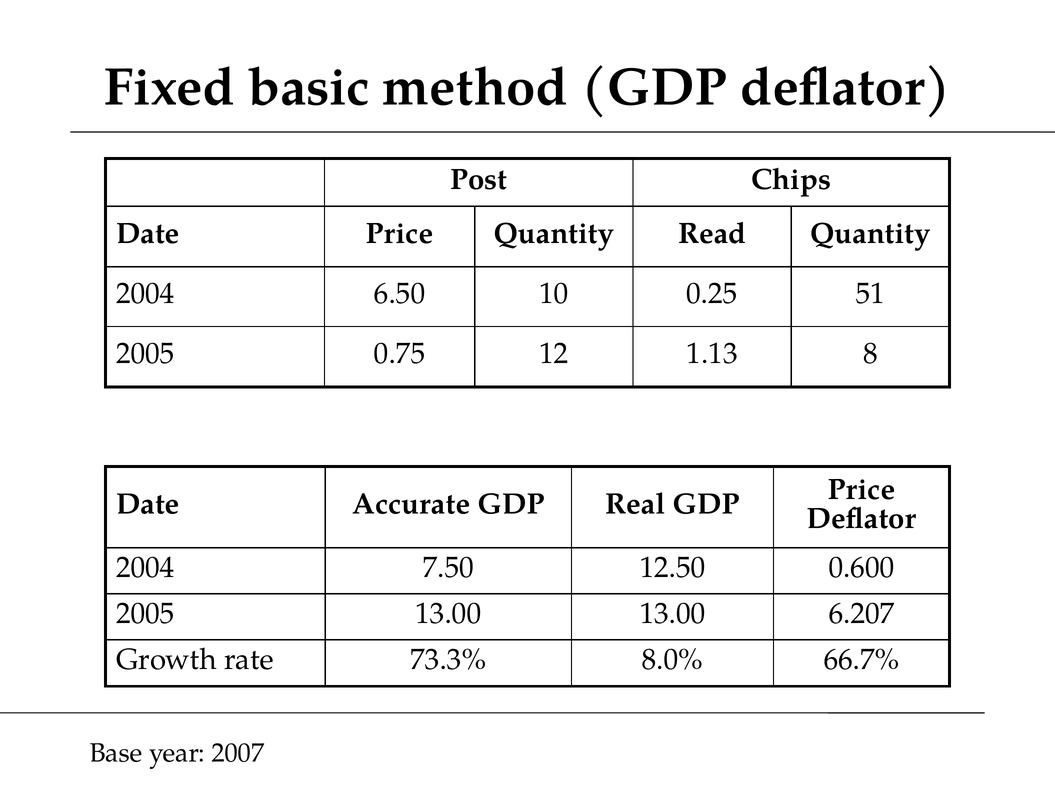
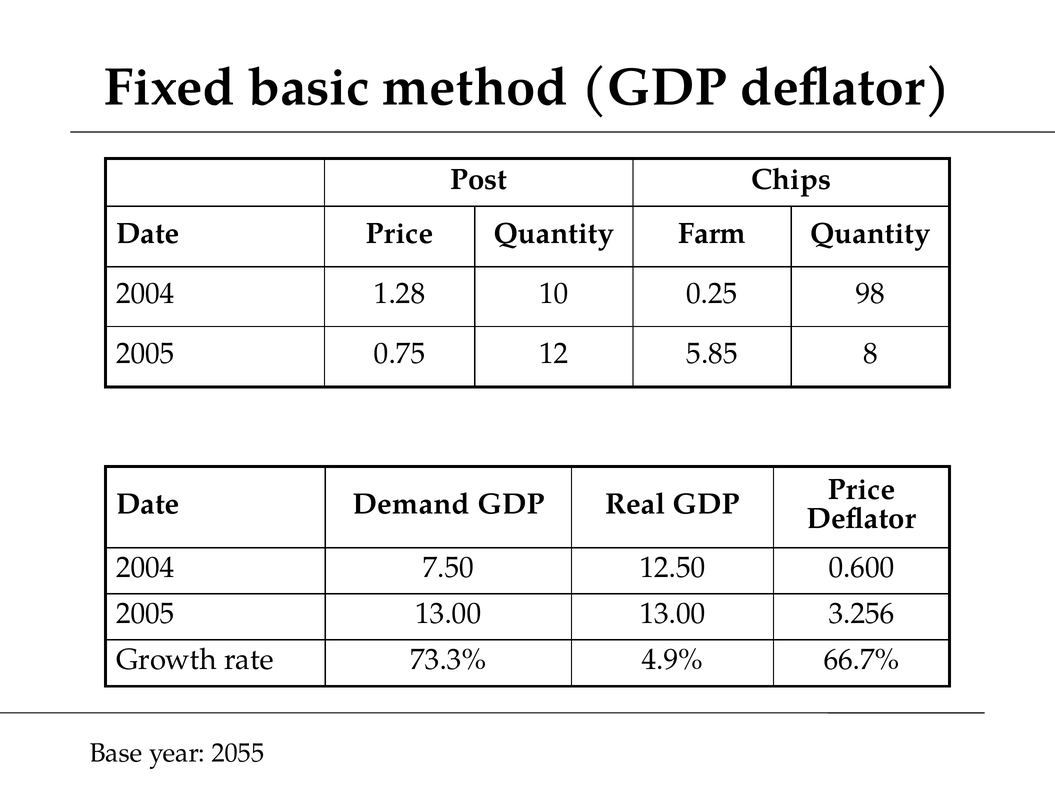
Read: Read -> Farm
6.50: 6.50 -> 1.28
51: 51 -> 98
1.13: 1.13 -> 5.85
Accurate: Accurate -> Demand
6.207: 6.207 -> 3.256
8.0%: 8.0% -> 4.9%
2007: 2007 -> 2055
